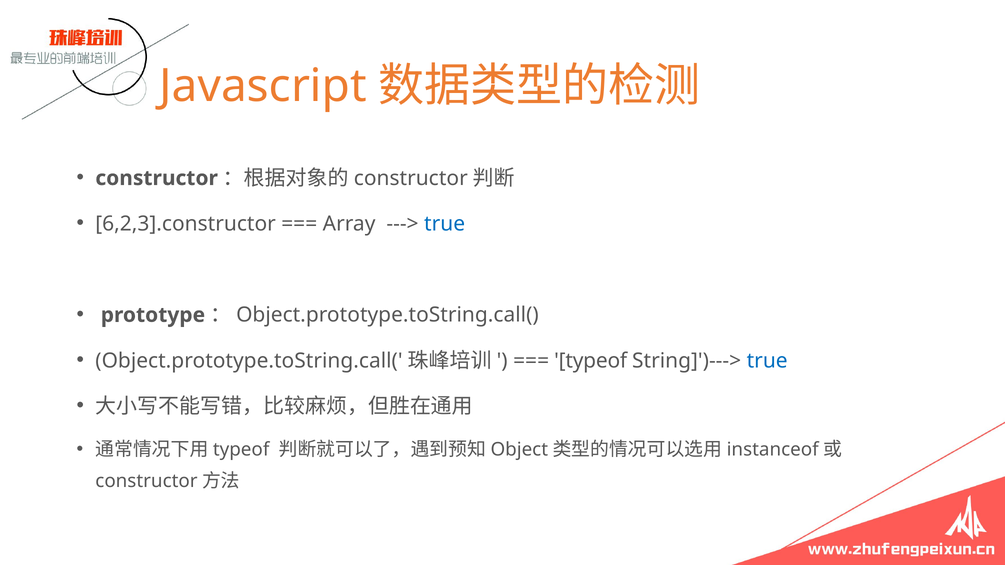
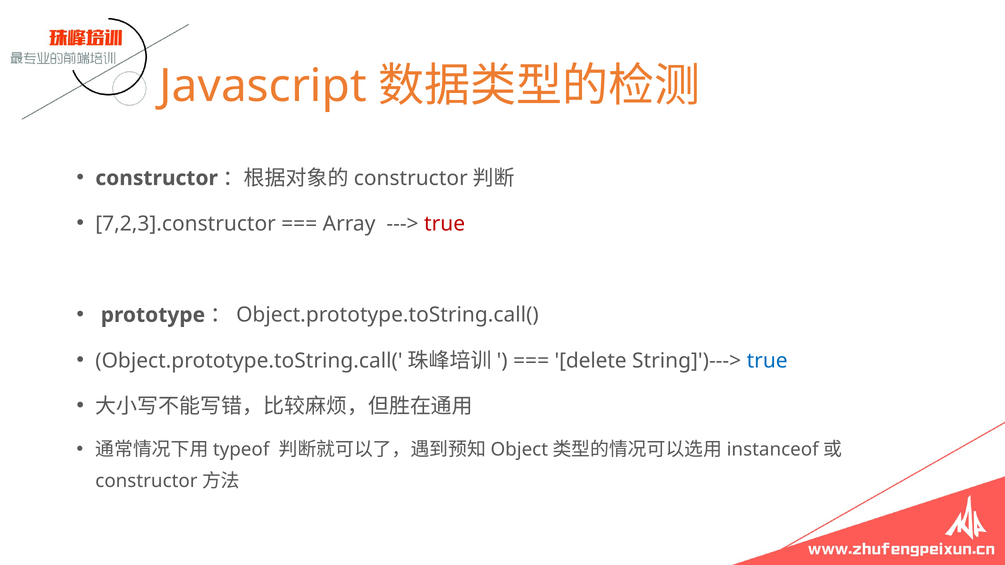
6,2,3].constructor: 6,2,3].constructor -> 7,2,3].constructor
true at (445, 224) colour: blue -> red
typeof: typeof -> delete
